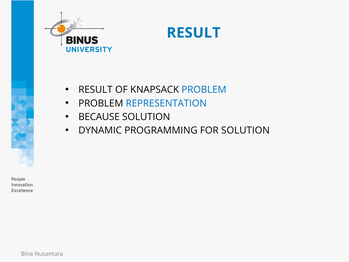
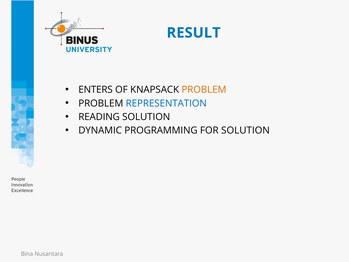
RESULT at (95, 90): RESULT -> ENTERS
PROBLEM at (204, 90) colour: blue -> orange
BECAUSE: BECAUSE -> READING
